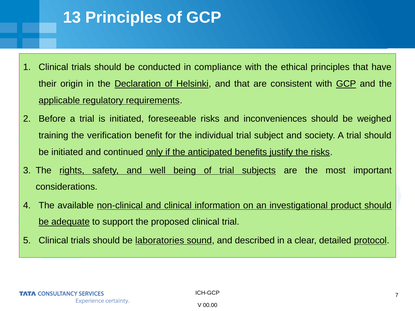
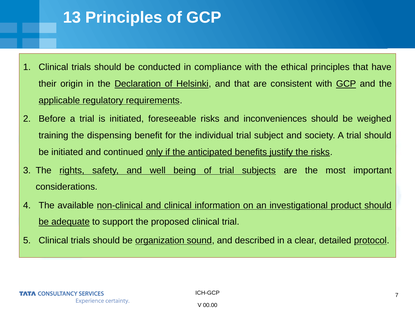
verification: verification -> dispensing
laboratories: laboratories -> organization
